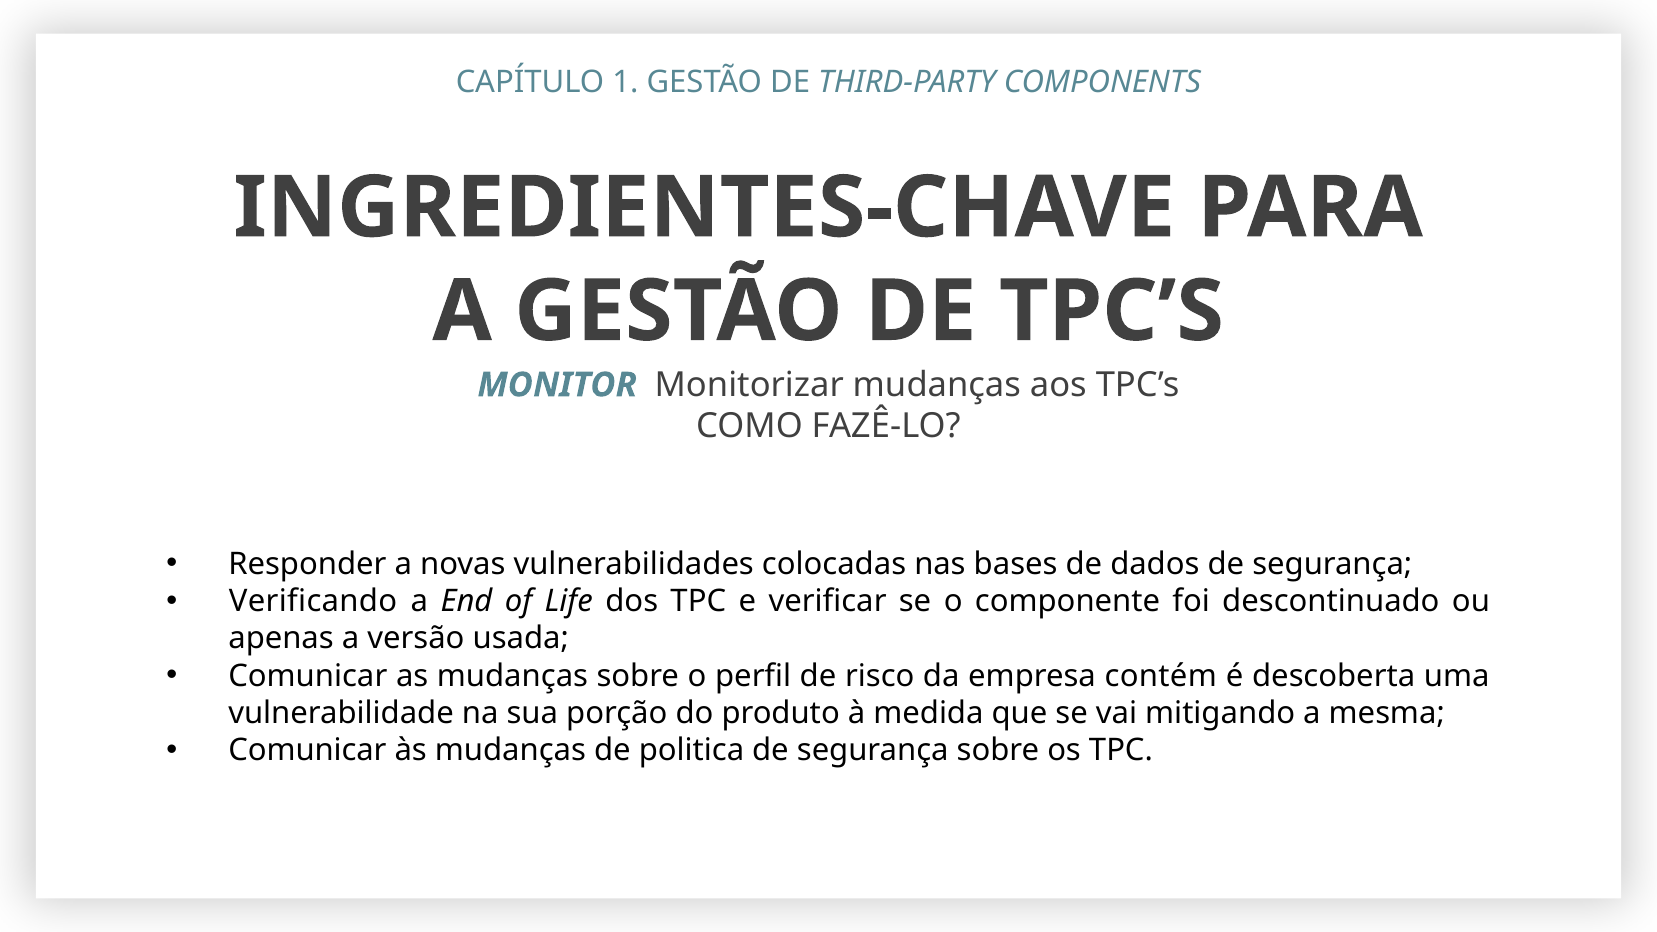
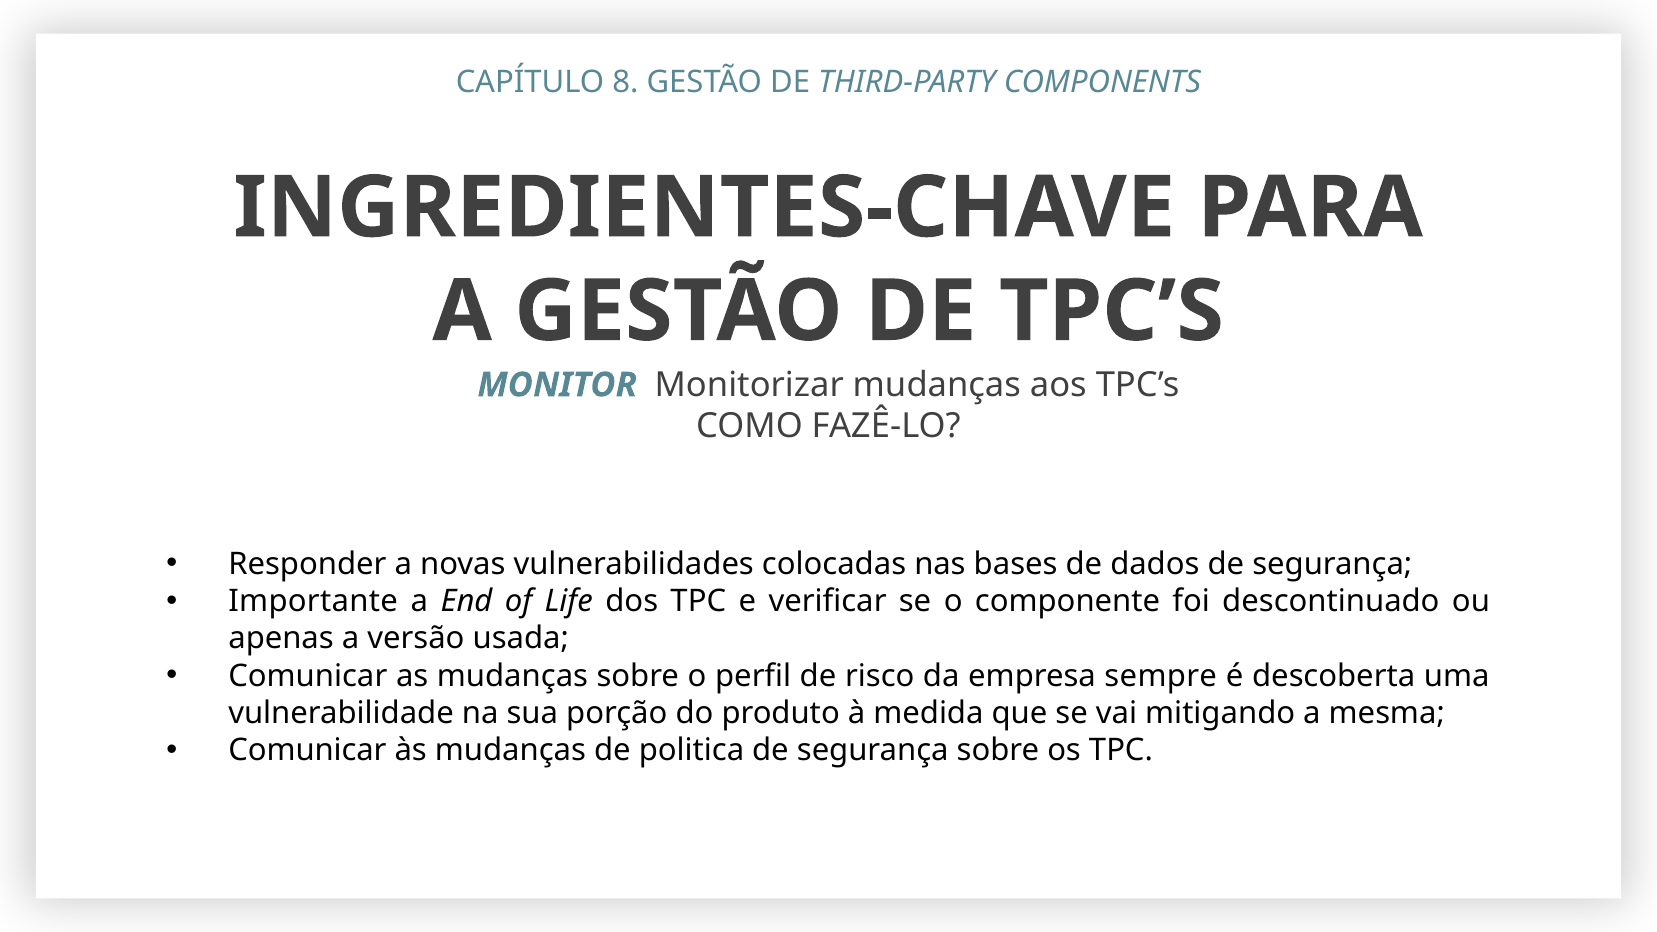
1: 1 -> 8
Verificando: Verificando -> Importante
contém: contém -> sempre
